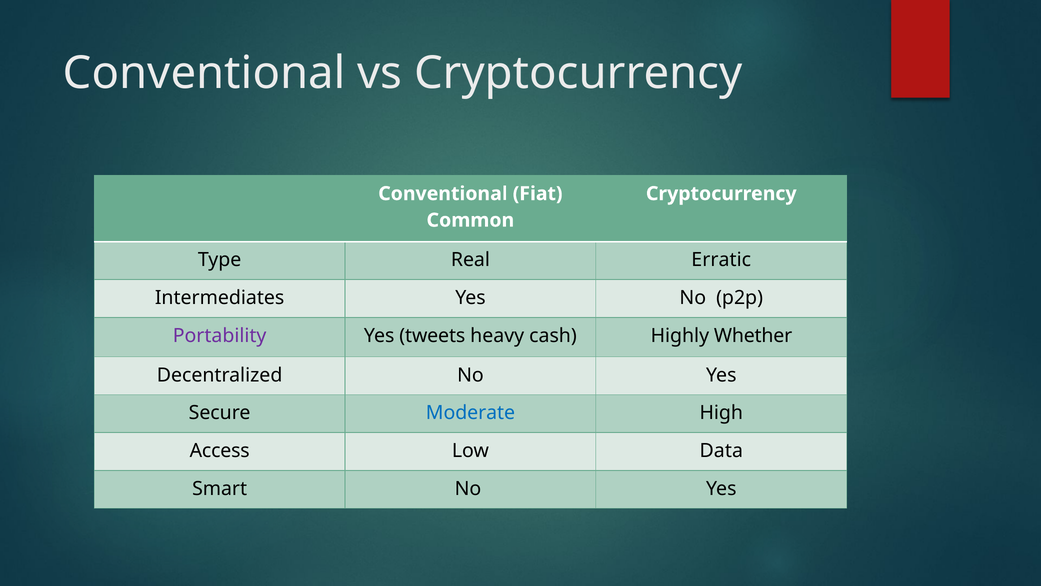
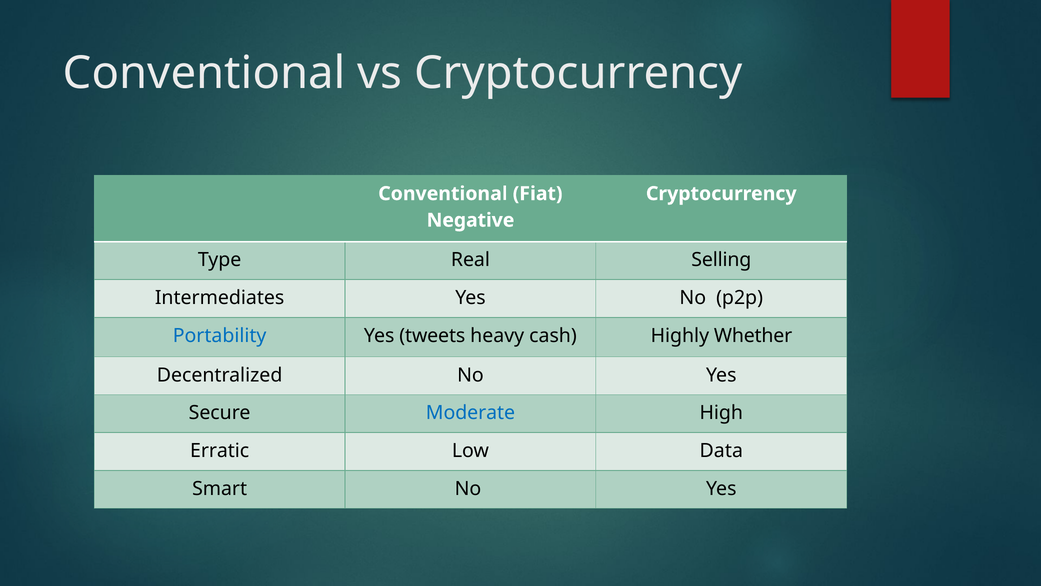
Common: Common -> Negative
Erratic: Erratic -> Selling
Portability colour: purple -> blue
Access: Access -> Erratic
